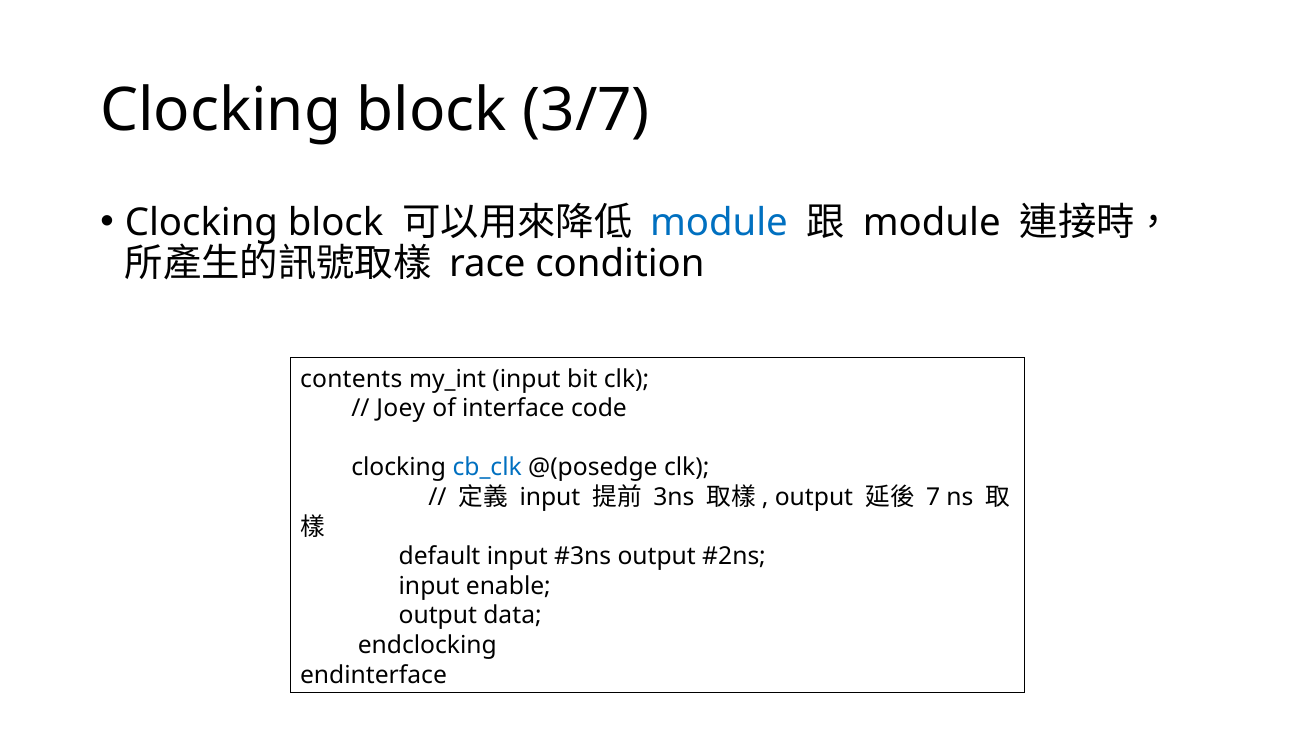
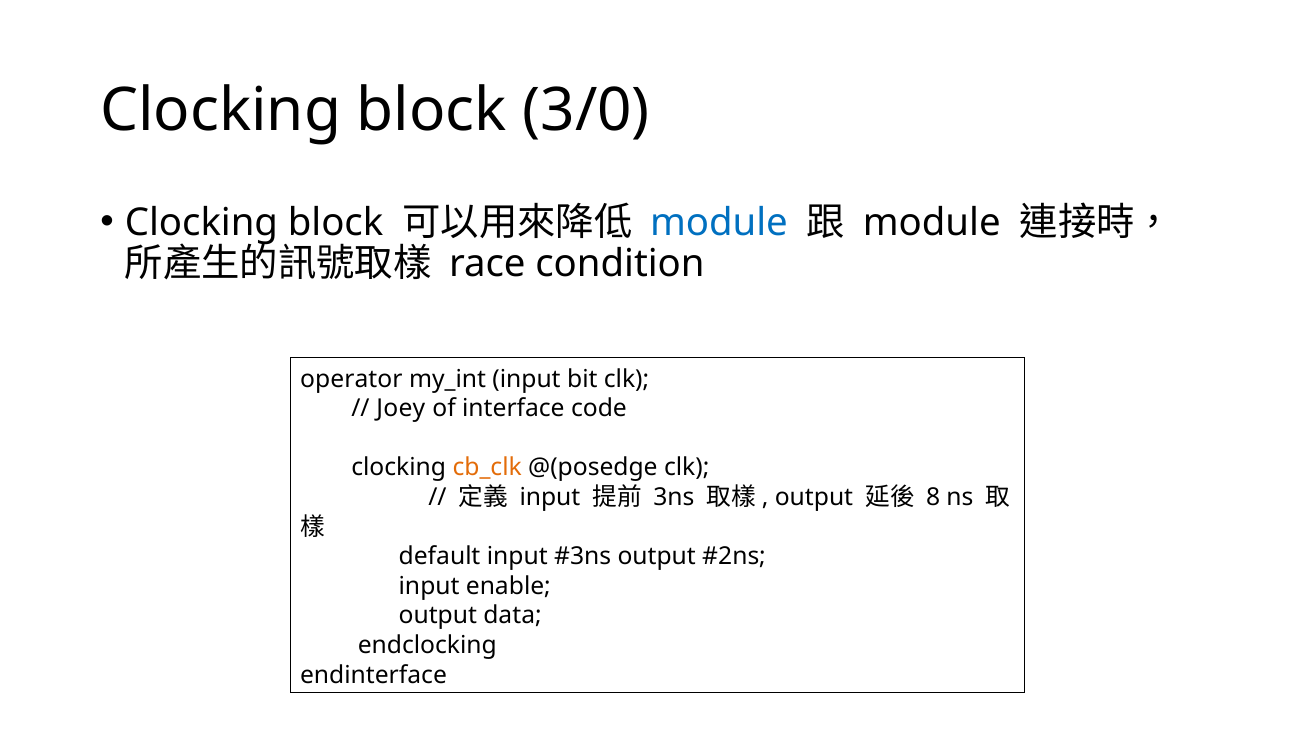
3/7: 3/7 -> 3/0
contents: contents -> operator
cb_clk colour: blue -> orange
7: 7 -> 8
